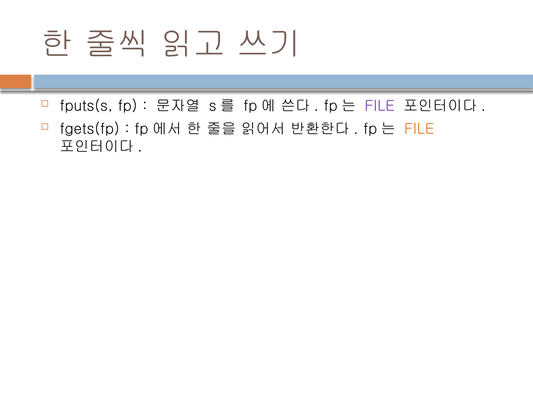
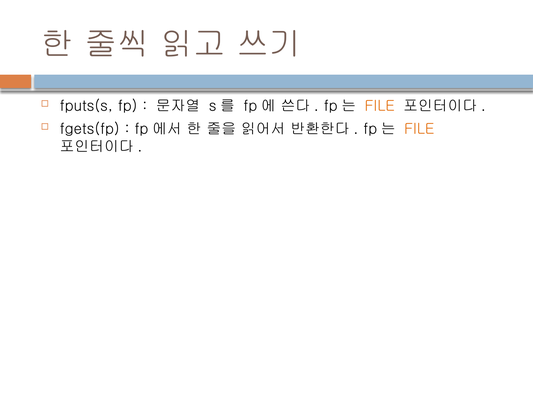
FILE at (380, 106) colour: purple -> orange
